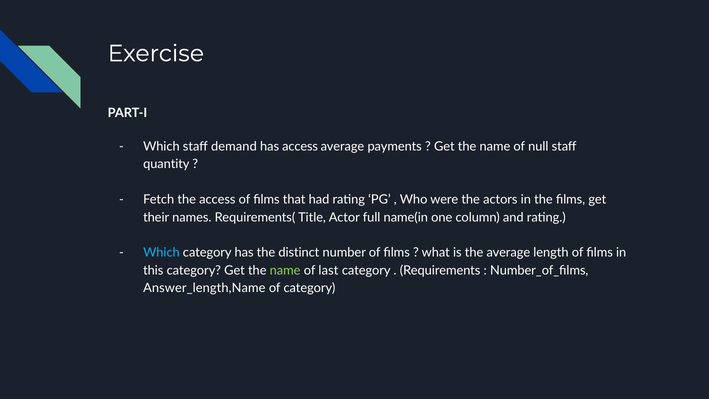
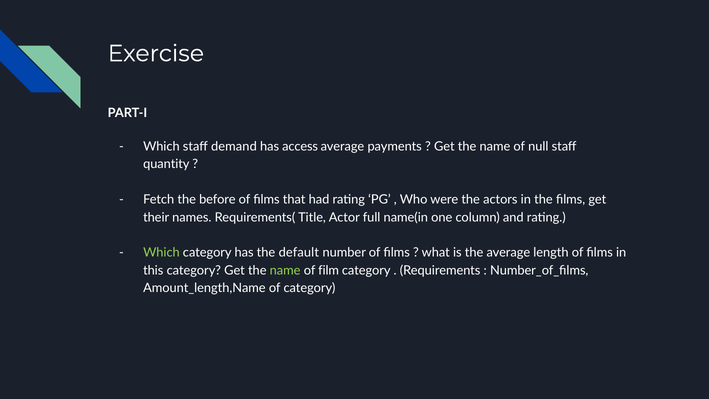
the access: access -> before
Which at (161, 253) colour: light blue -> light green
distinct: distinct -> default
last: last -> film
Answer_length,Name: Answer_length,Name -> Amount_length,Name
